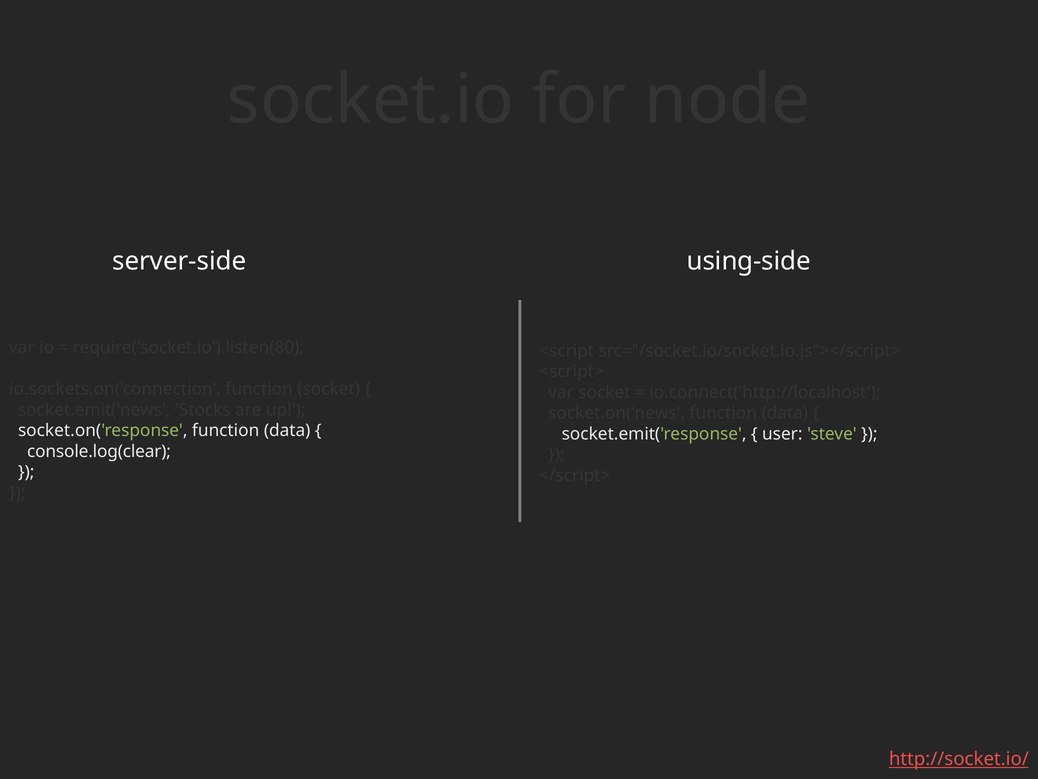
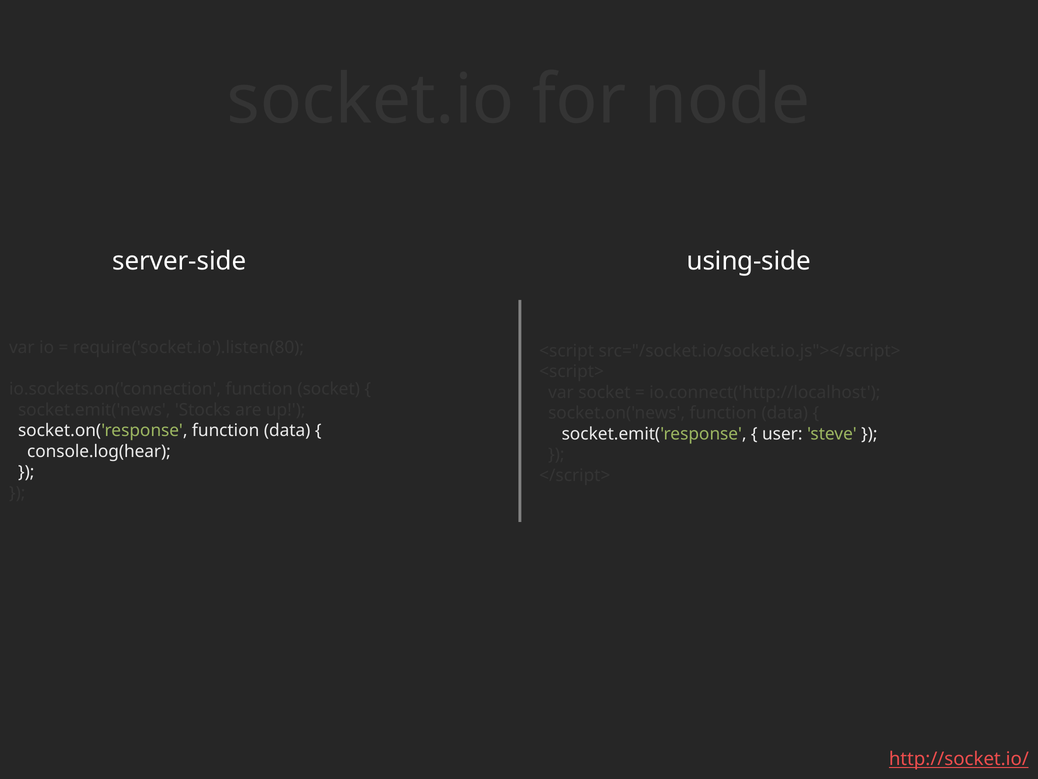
console.log(clear: console.log(clear -> console.log(hear
